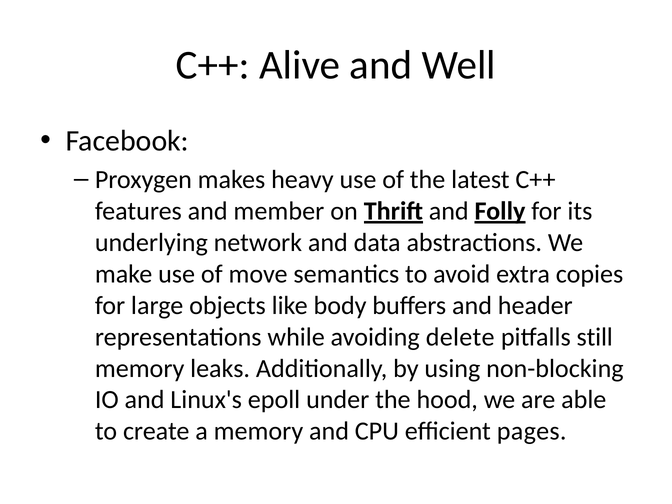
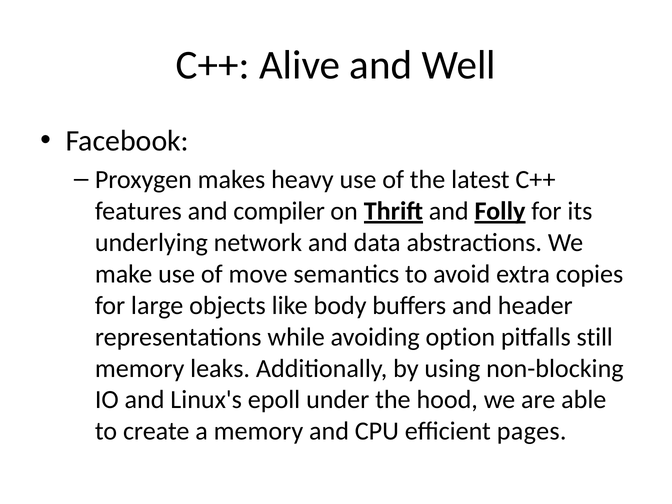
member: member -> compiler
delete: delete -> option
